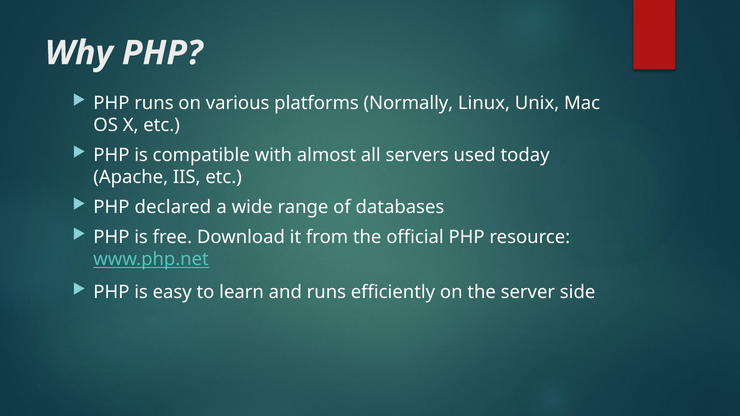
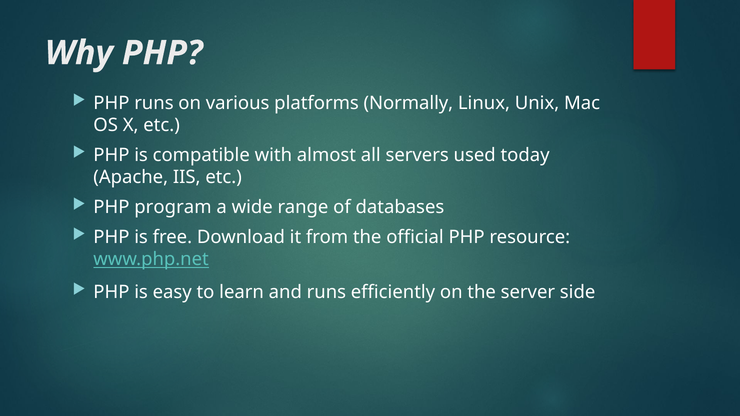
declared: declared -> program
